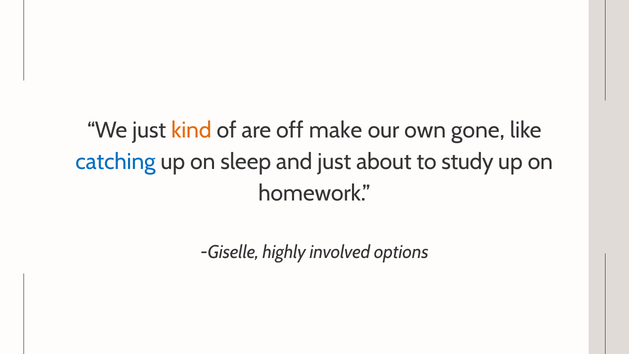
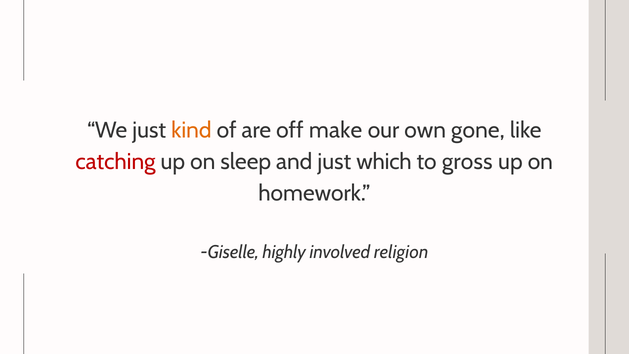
catching colour: blue -> red
about: about -> which
study: study -> gross
options: options -> religion
